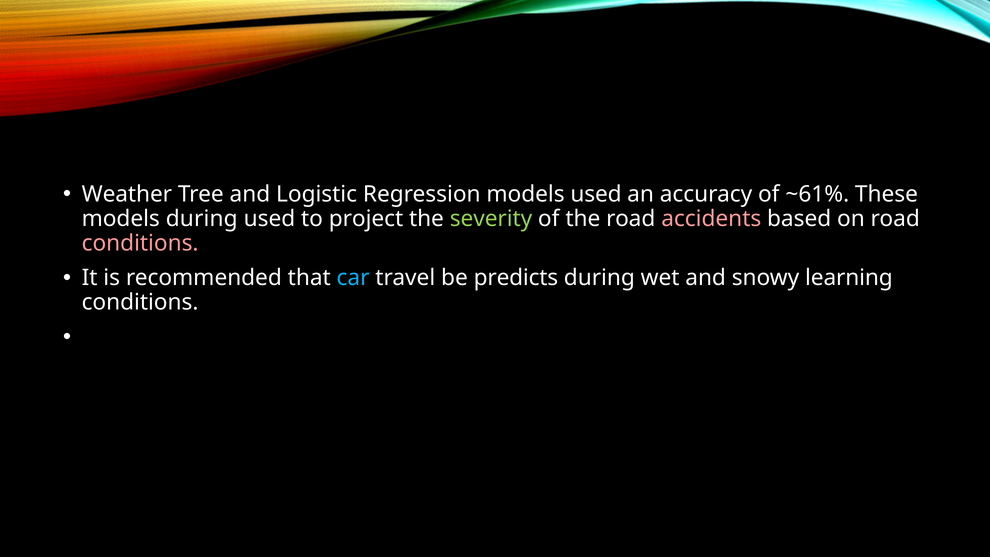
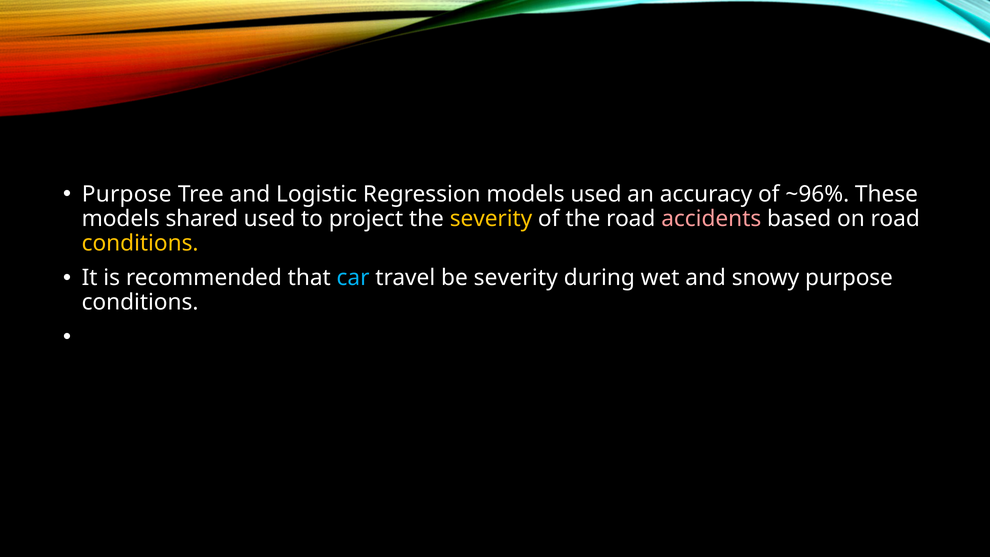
Weather at (127, 194): Weather -> Purpose
~61%: ~61% -> ~96%
models during: during -> shared
severity at (491, 219) colour: light green -> yellow
conditions at (140, 243) colour: pink -> yellow
be predicts: predicts -> severity
snowy learning: learning -> purpose
